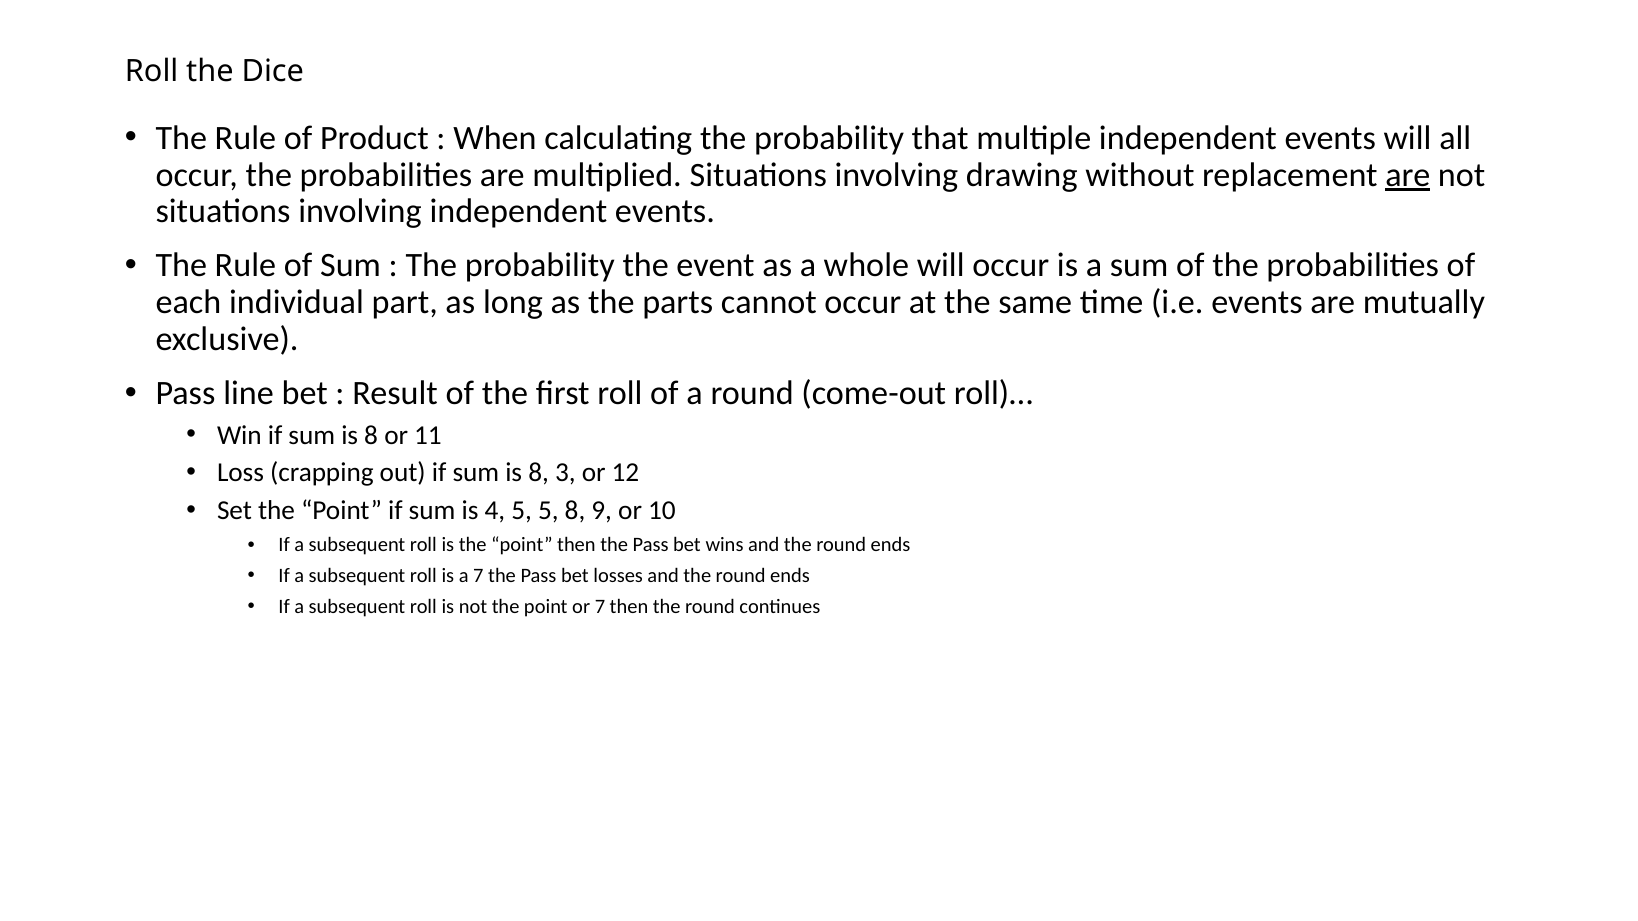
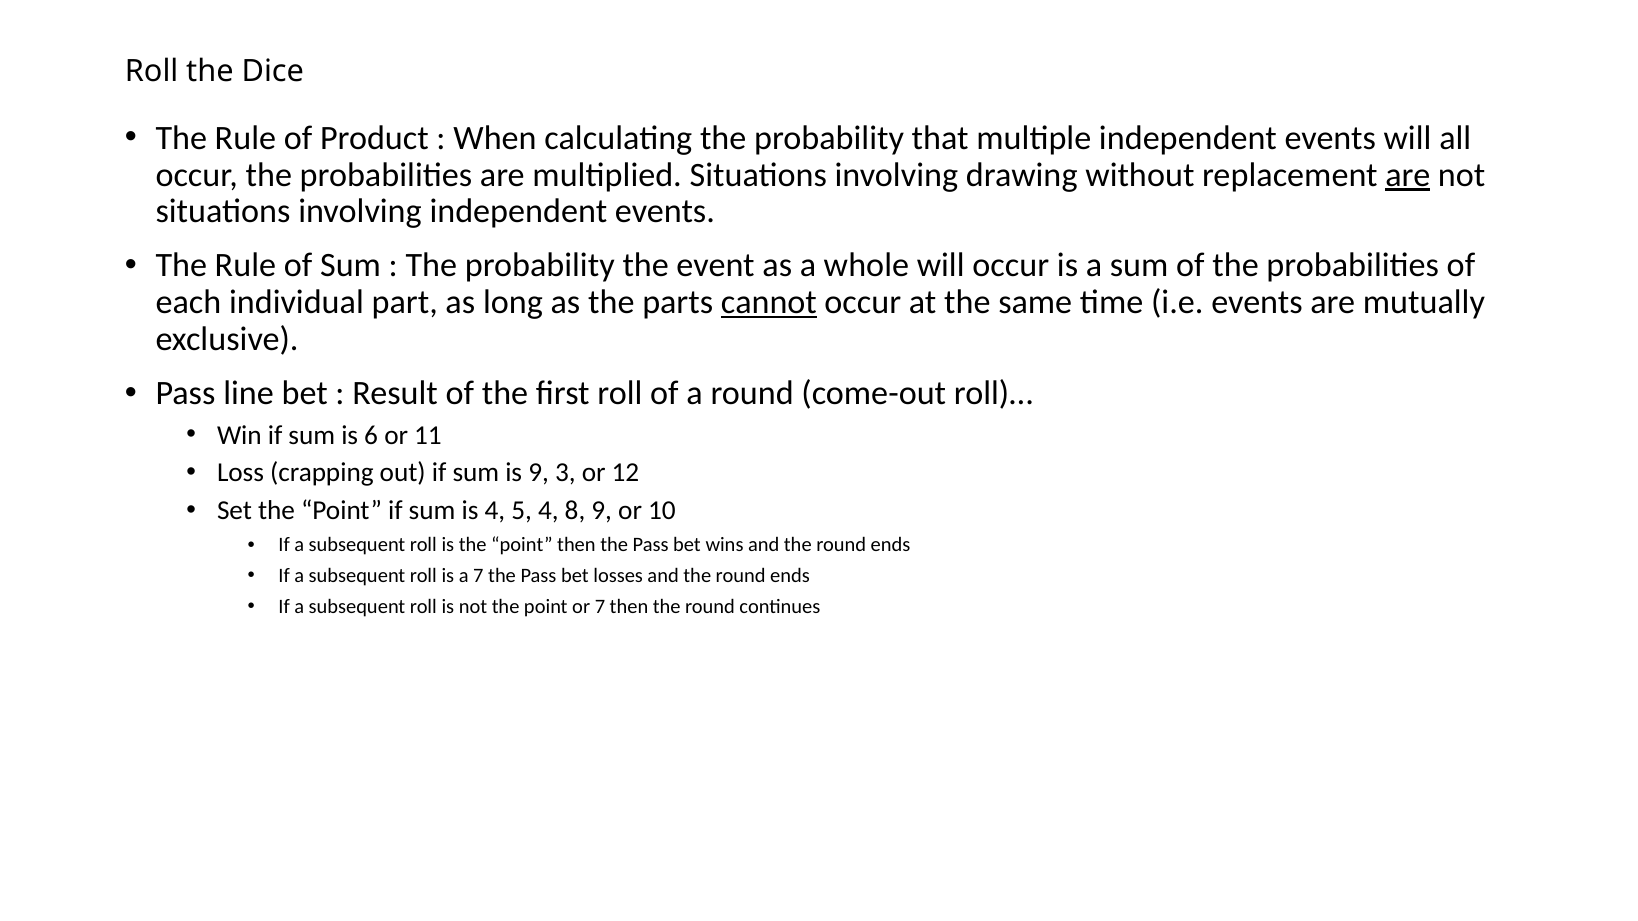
cannot underline: none -> present
8 at (371, 435): 8 -> 6
8 at (539, 473): 8 -> 9
5 5: 5 -> 4
